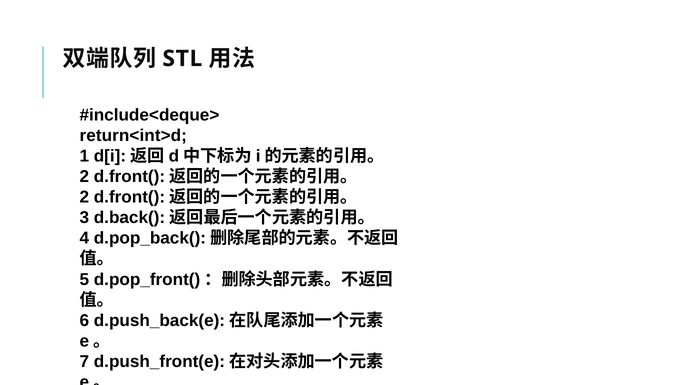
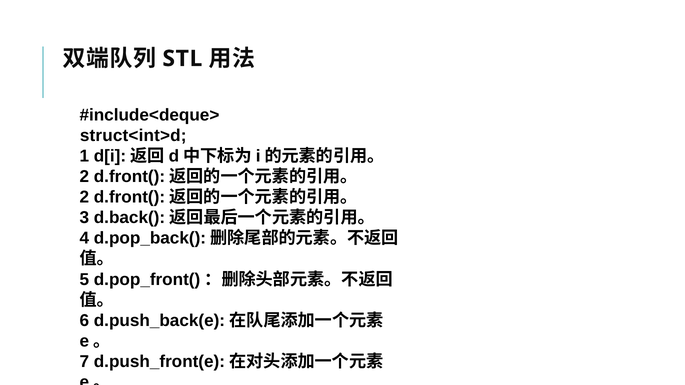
return<int>d: return<int>d -> struct<int>d
